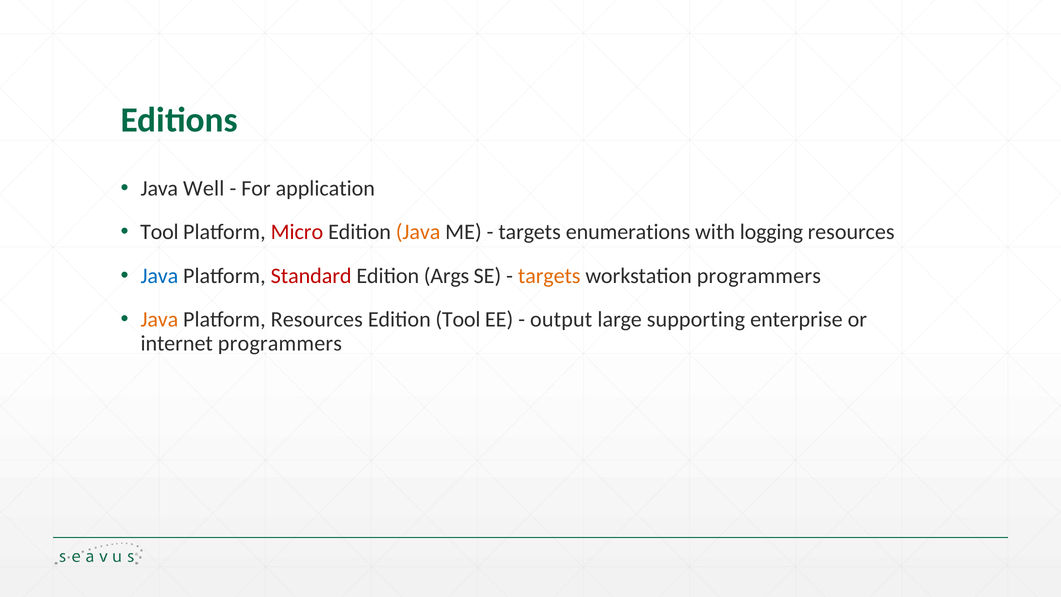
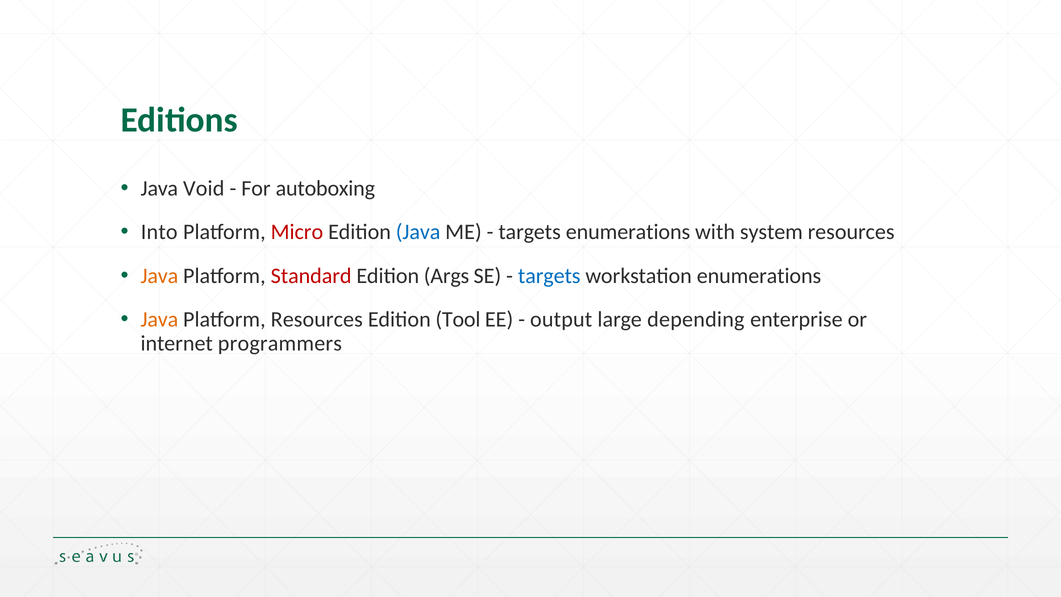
Well: Well -> Void
application: application -> autoboxing
Tool at (159, 232): Tool -> Into
Java at (418, 232) colour: orange -> blue
logging: logging -> system
Java at (159, 276) colour: blue -> orange
targets at (549, 276) colour: orange -> blue
workstation programmers: programmers -> enumerations
supporting: supporting -> depending
